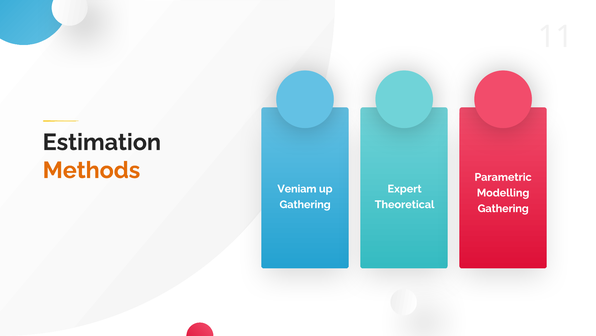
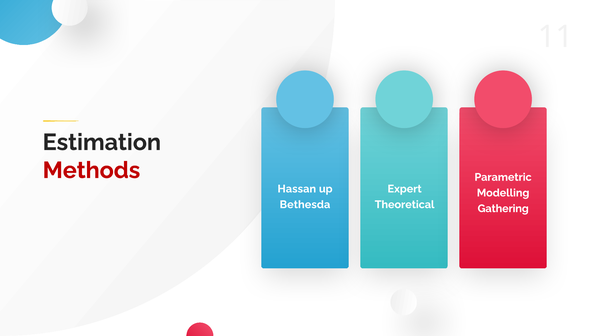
Methods colour: orange -> red
Veniam: Veniam -> Hassan
Gathering at (305, 204): Gathering -> Bethesda
